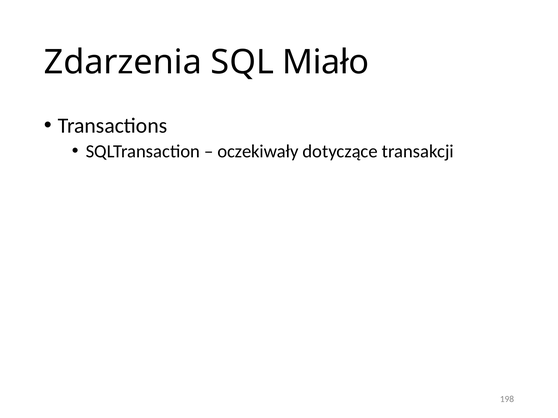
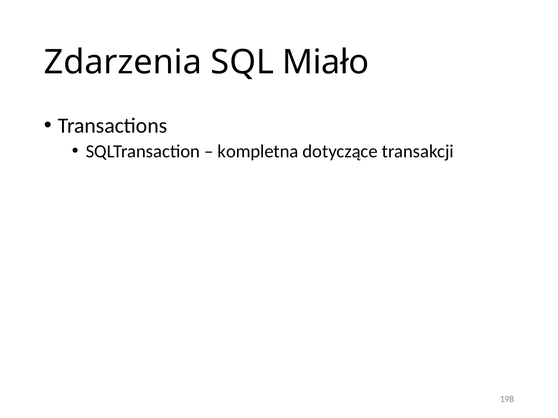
oczekiwały: oczekiwały -> kompletna
